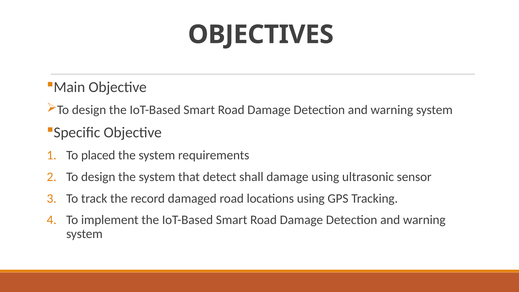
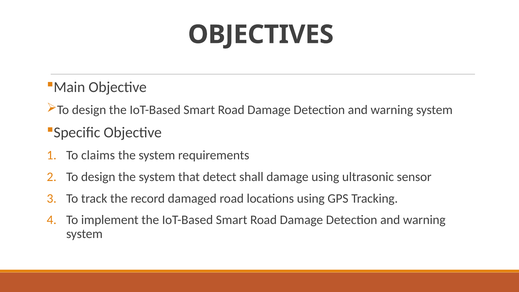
placed: placed -> claims
